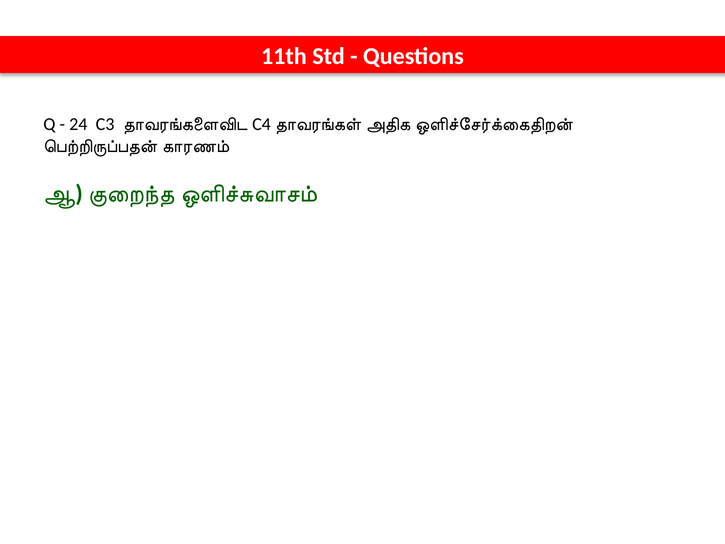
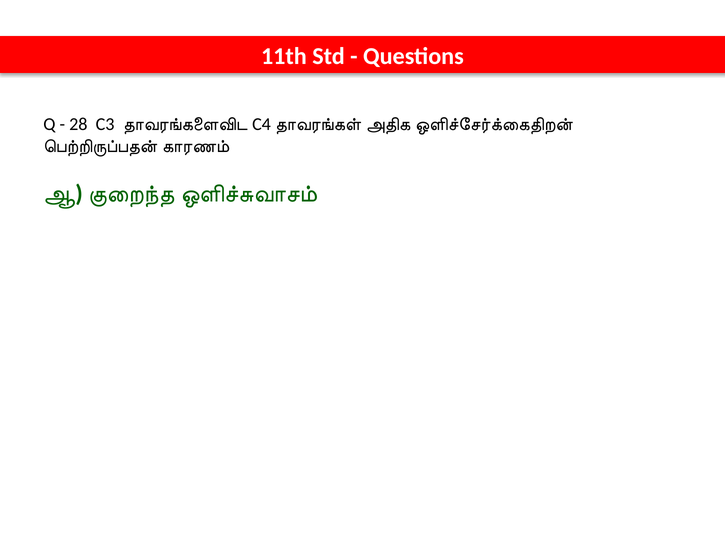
24: 24 -> 28
